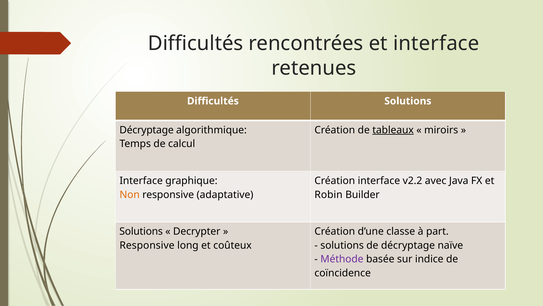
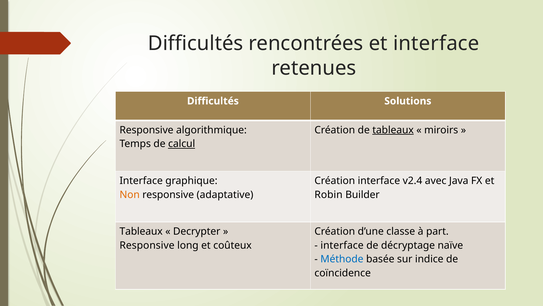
Décryptage at (147, 130): Décryptage -> Responsive
calcul underline: none -> present
v2.2: v2.2 -> v2.4
Solutions at (141, 231): Solutions -> Tableaux
solutions at (342, 245): solutions -> interface
Méthode colour: purple -> blue
